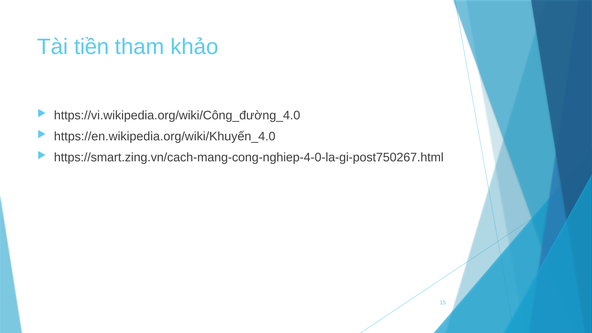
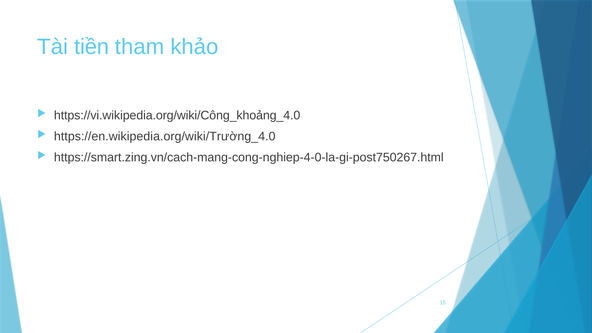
https://vi.wikipedia.org/wiki/Công_đường_4.0: https://vi.wikipedia.org/wiki/Công_đường_4.0 -> https://vi.wikipedia.org/wiki/Công_khoảng_4.0
https://en.wikipedia.org/wiki/Khuyến_4.0: https://en.wikipedia.org/wiki/Khuyến_4.0 -> https://en.wikipedia.org/wiki/Trường_4.0
